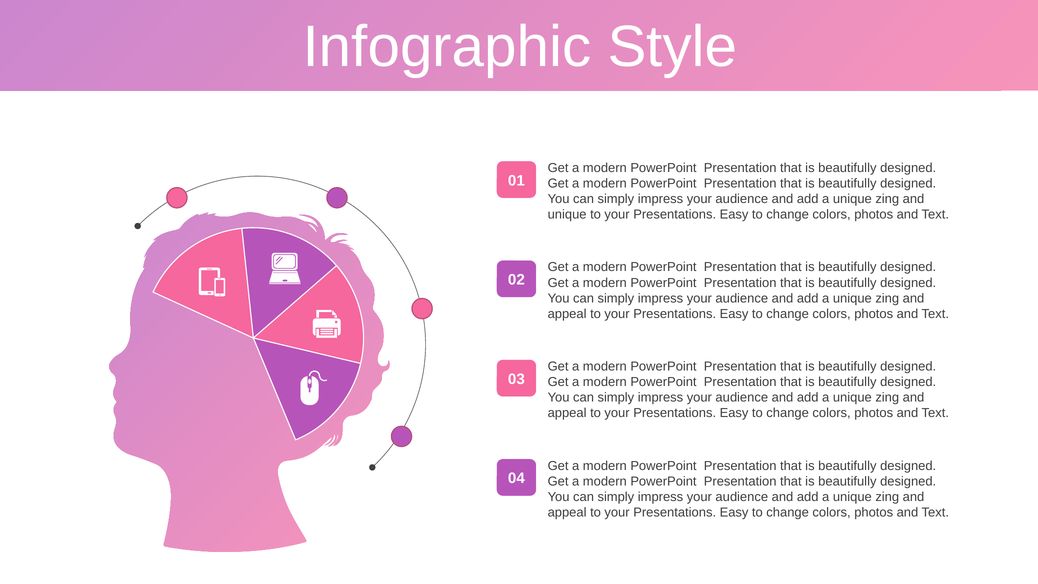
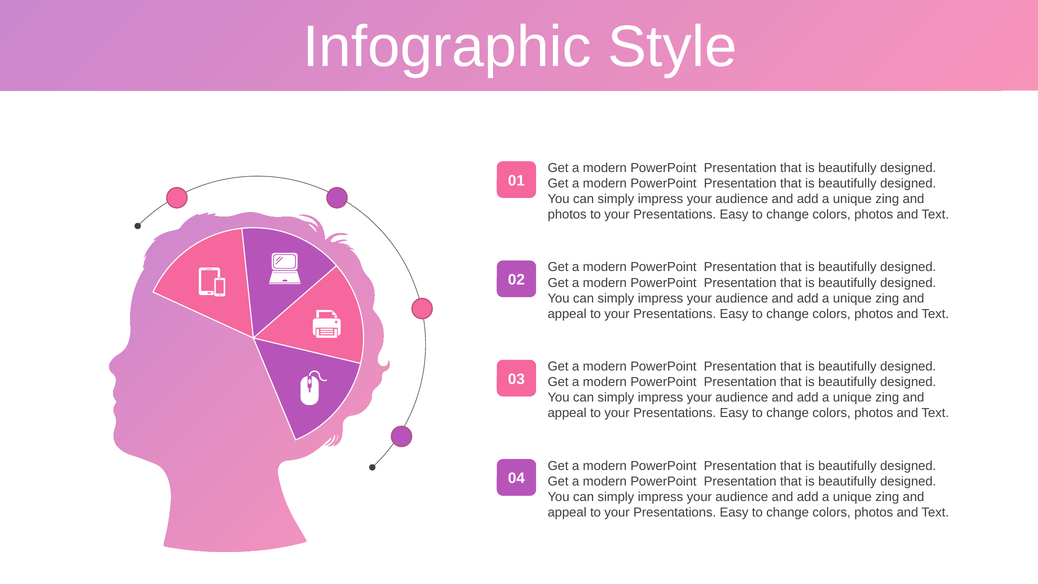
unique at (567, 215): unique -> photos
